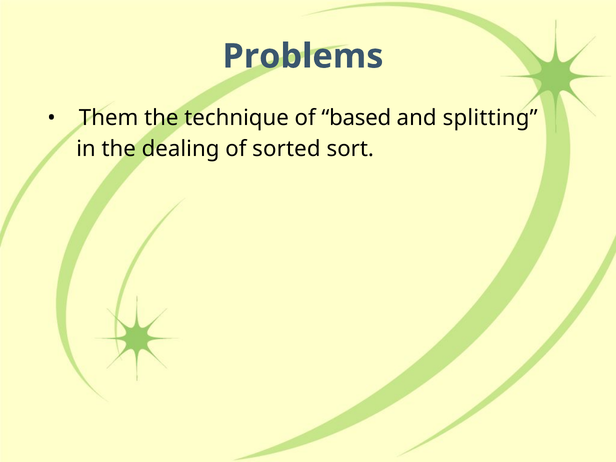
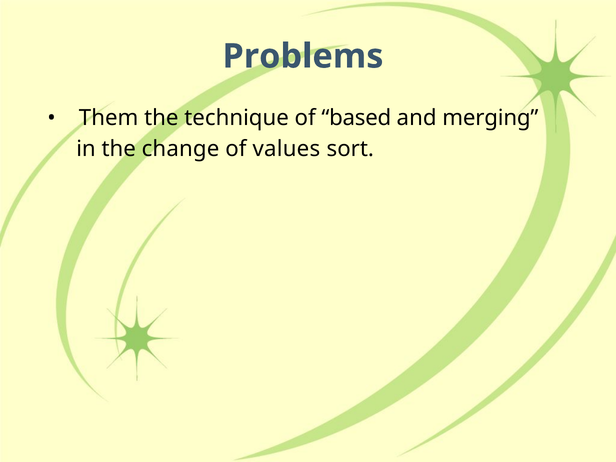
splitting: splitting -> merging
dealing: dealing -> change
sorted: sorted -> values
